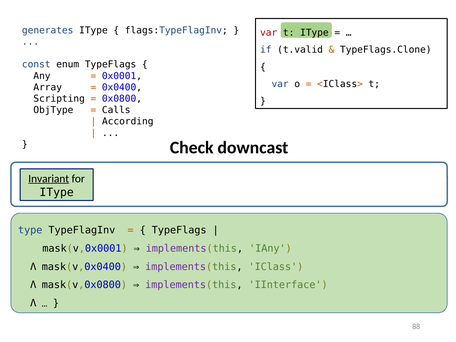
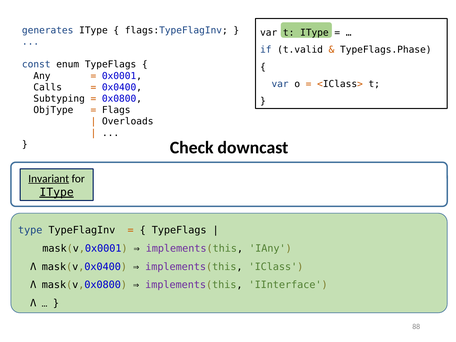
var at (269, 33) colour: red -> black
TypeFlags.Clone: TypeFlags.Clone -> TypeFlags.Phase
Array: Array -> Calls
Scripting: Scripting -> Subtyping
Calls: Calls -> Flags
According: According -> Overloads
IType at (57, 192) underline: none -> present
